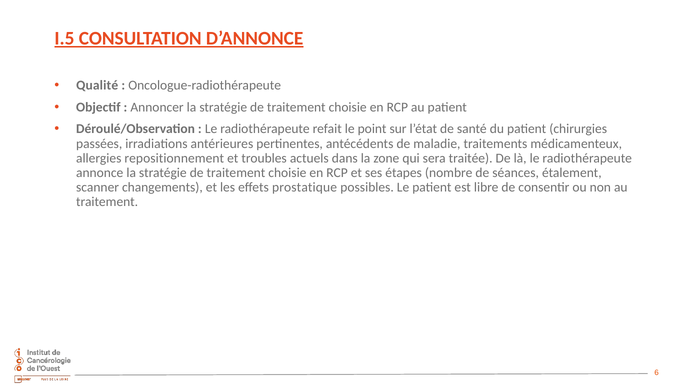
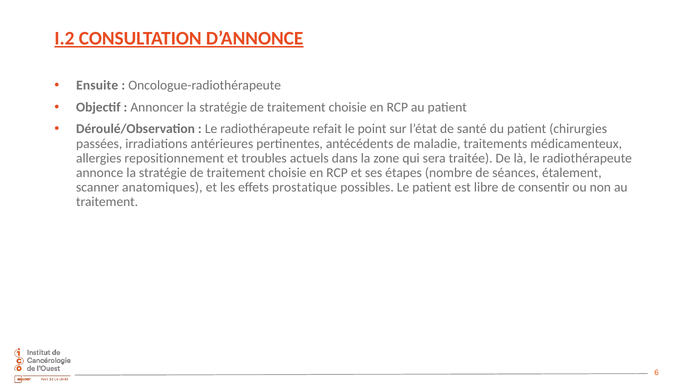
I.5: I.5 -> I.2
Qualité: Qualité -> Ensuite
changements: changements -> anatomiques
